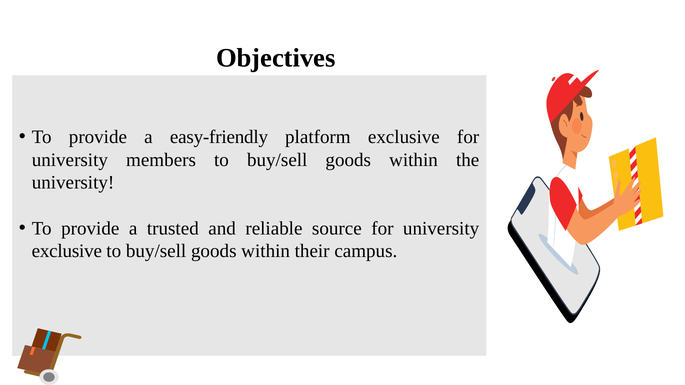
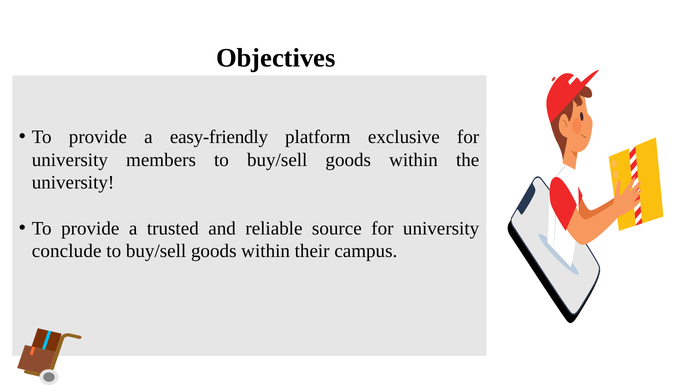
exclusive at (67, 251): exclusive -> conclude
